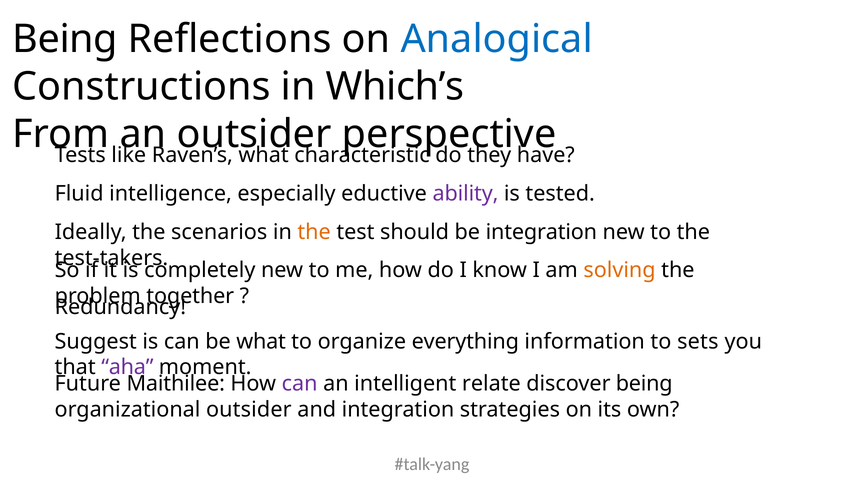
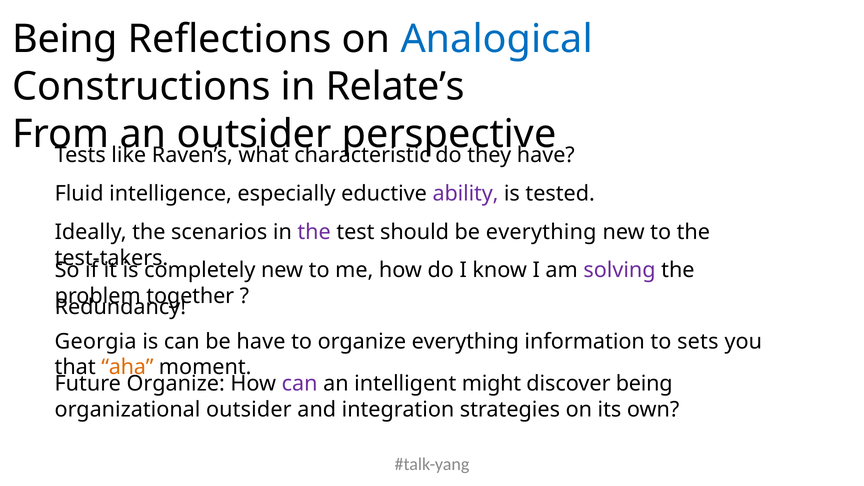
Which’s: Which’s -> Relate’s
the at (314, 232) colour: orange -> purple
be integration: integration -> everything
solving colour: orange -> purple
Suggest: Suggest -> Georgia
be what: what -> have
aha colour: purple -> orange
Future Maithilee: Maithilee -> Organize
relate: relate -> might
